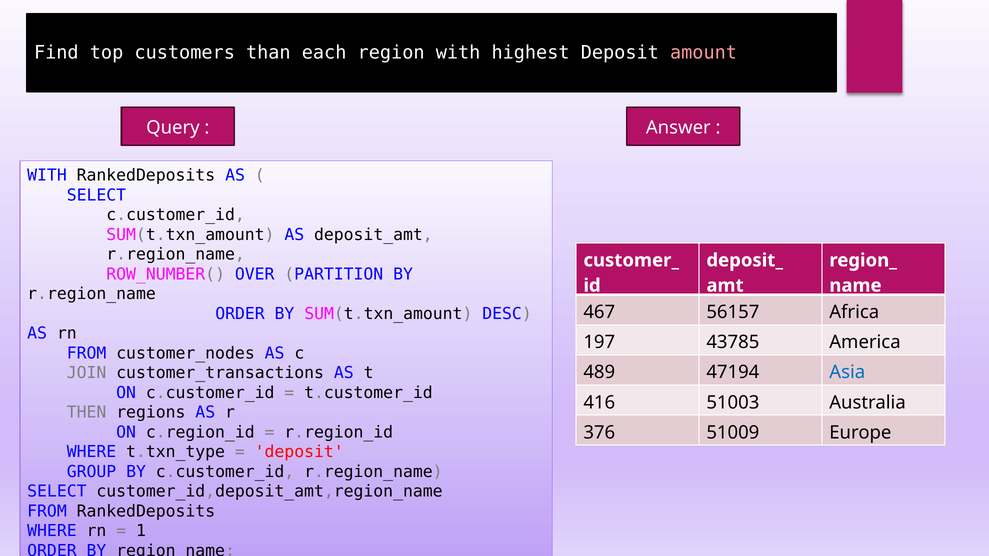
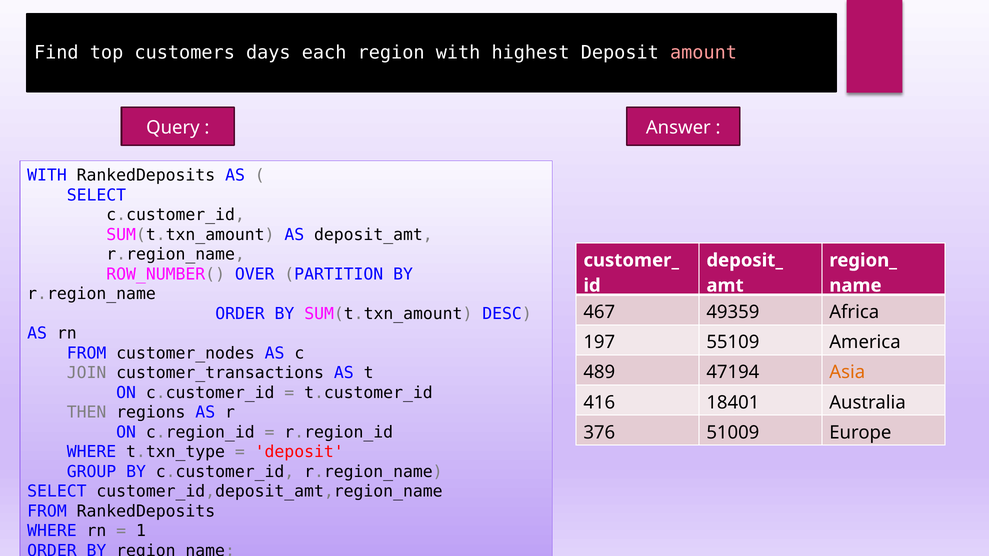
than: than -> days
56157: 56157 -> 49359
43785: 43785 -> 55109
Asia colour: blue -> orange
51003: 51003 -> 18401
